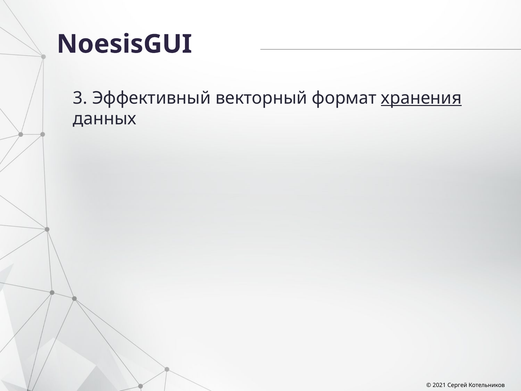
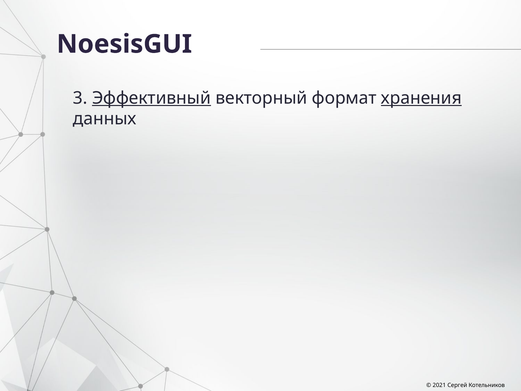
Эффективный underline: none -> present
